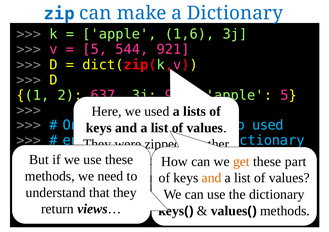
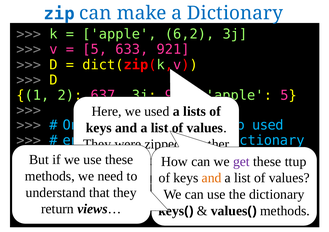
1,6: 1,6 -> 6,2
544: 544 -> 633
get colour: orange -> purple
part: part -> ttup
